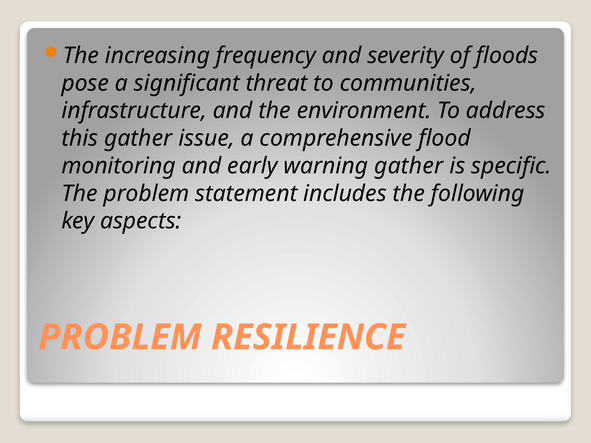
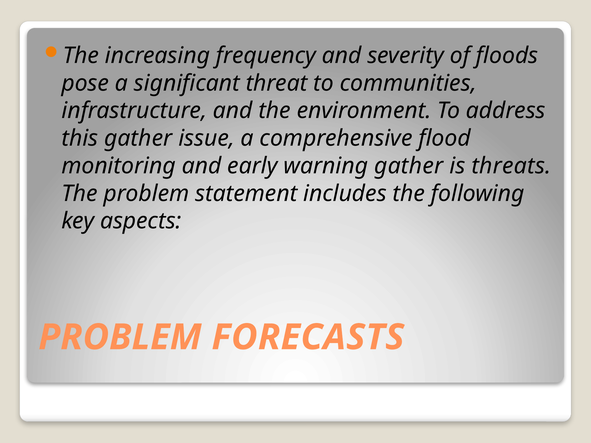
specific: specific -> threats
RESILIENCE: RESILIENCE -> FORECASTS
